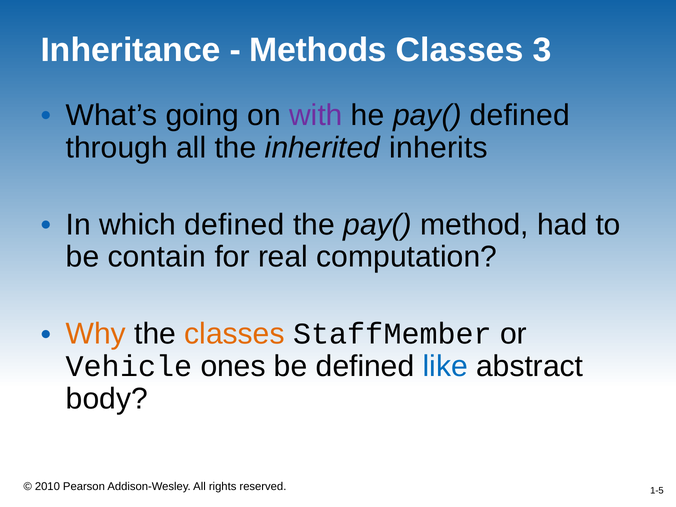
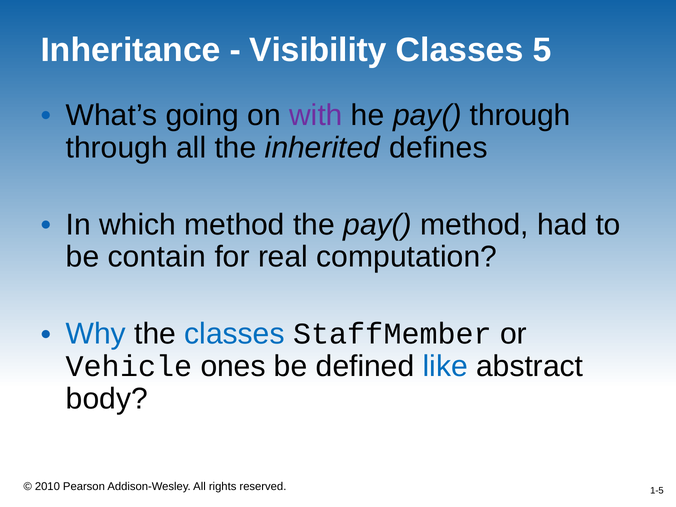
Methods: Methods -> Visibility
3: 3 -> 5
pay( defined: defined -> through
inherits: inherits -> defines
which defined: defined -> method
Why colour: orange -> blue
classes at (235, 334) colour: orange -> blue
